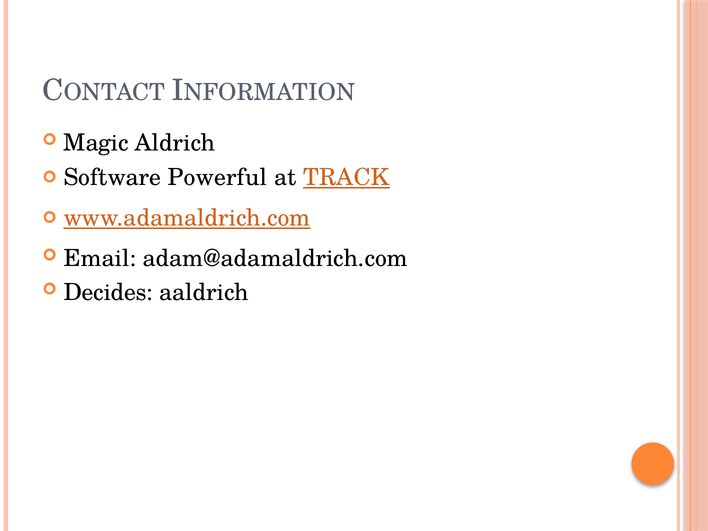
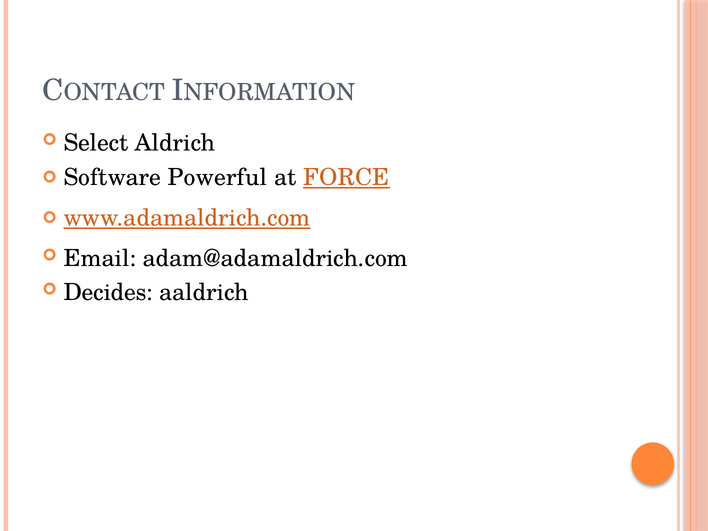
Magic: Magic -> Select
TRACK: TRACK -> FORCE
